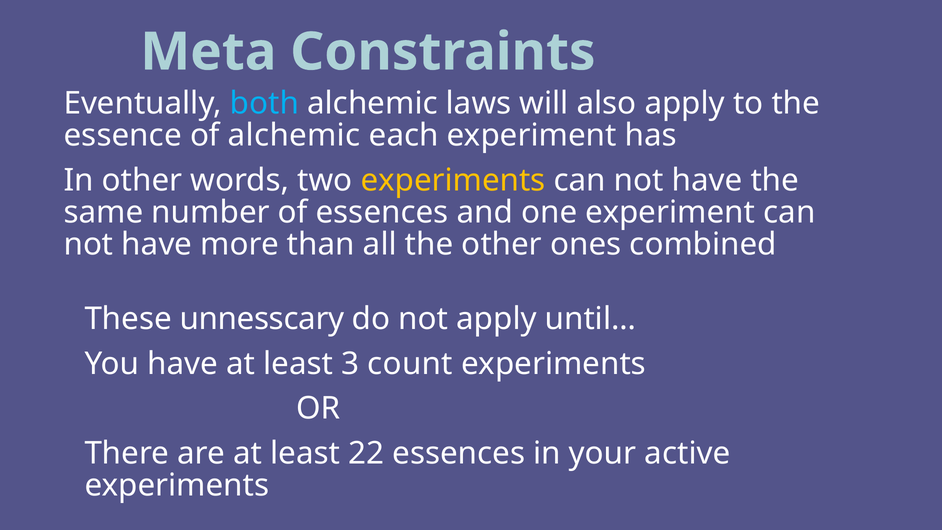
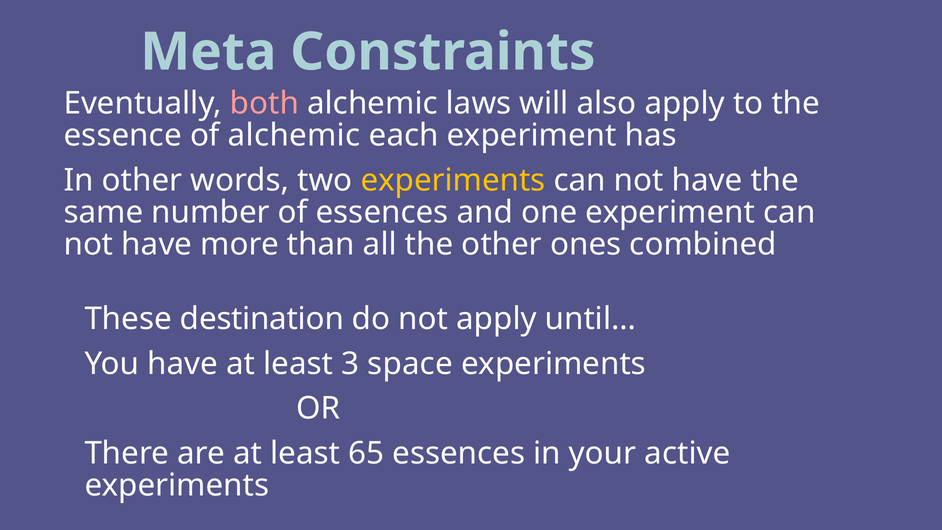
both colour: light blue -> pink
unnesscary: unnesscary -> destination
count: count -> space
22: 22 -> 65
